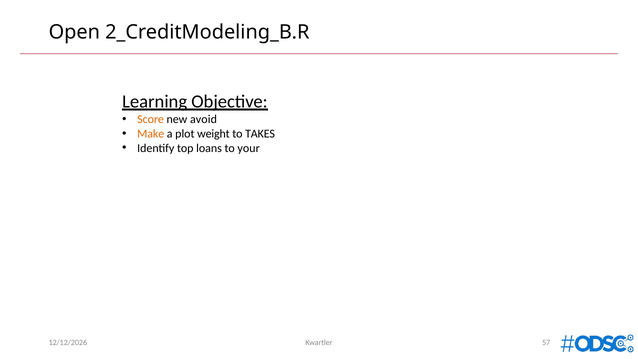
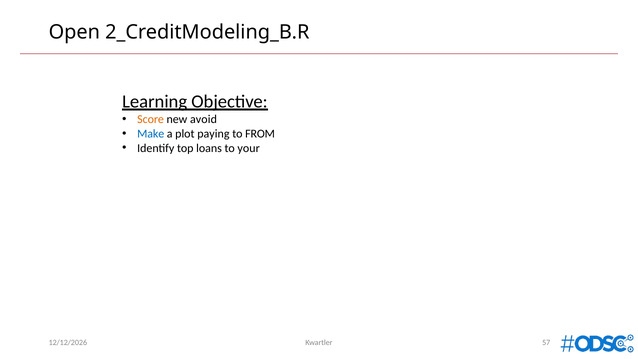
Make colour: orange -> blue
weight: weight -> paying
TAKES: TAKES -> FROM
